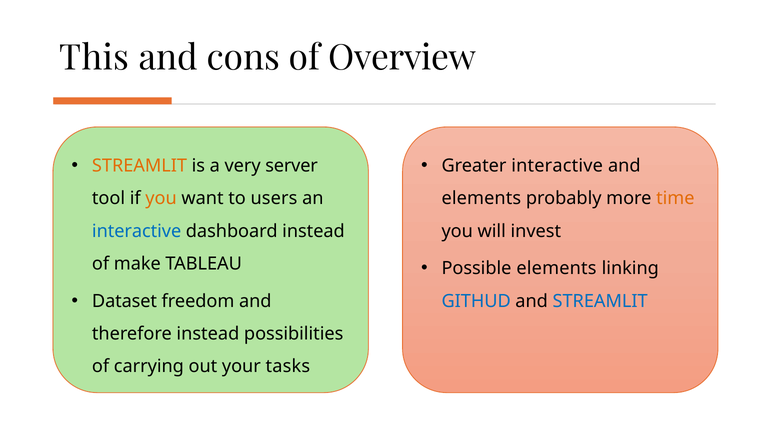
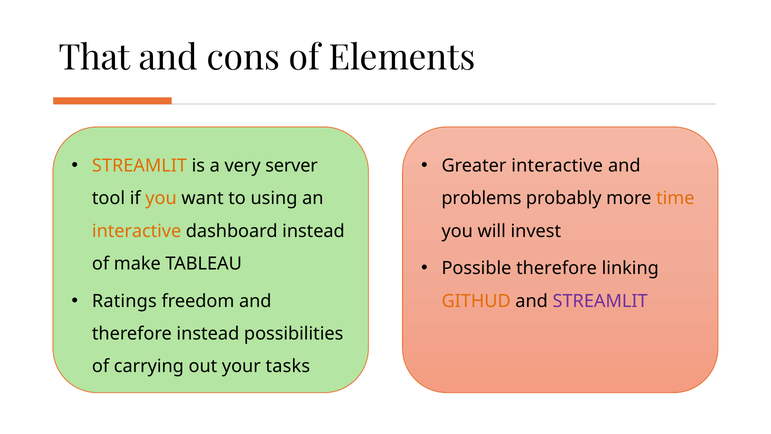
This: This -> That
Overview: Overview -> Elements
users: users -> using
elements at (481, 198): elements -> problems
interactive at (137, 231) colour: blue -> orange
Possible elements: elements -> therefore
Dataset: Dataset -> Ratings
GITHUD colour: blue -> orange
STREAMLIT at (600, 301) colour: blue -> purple
